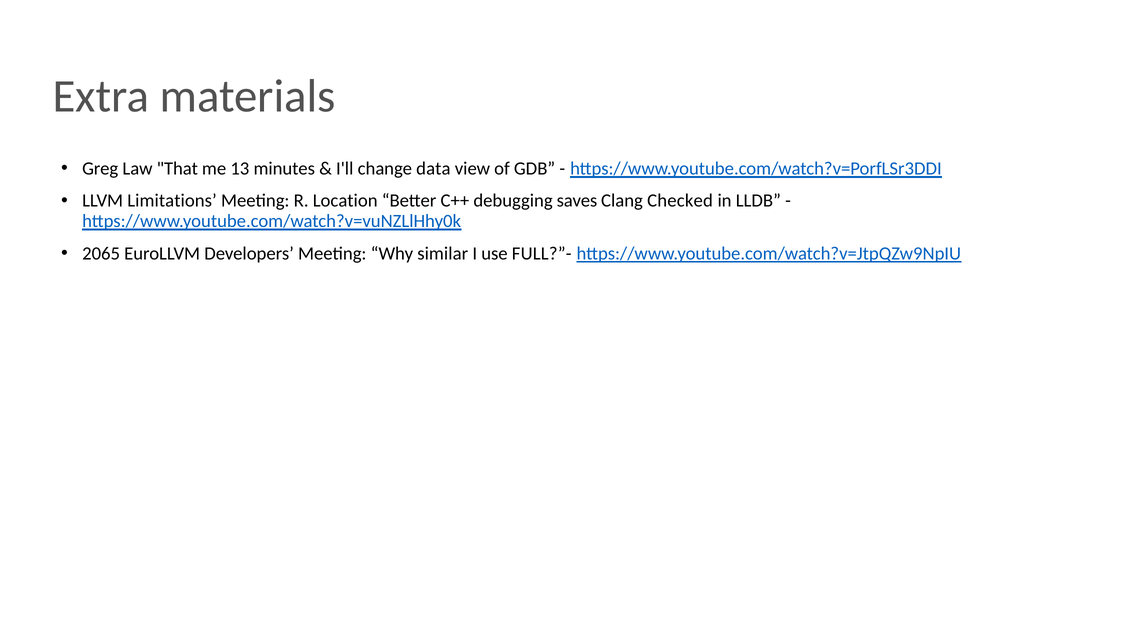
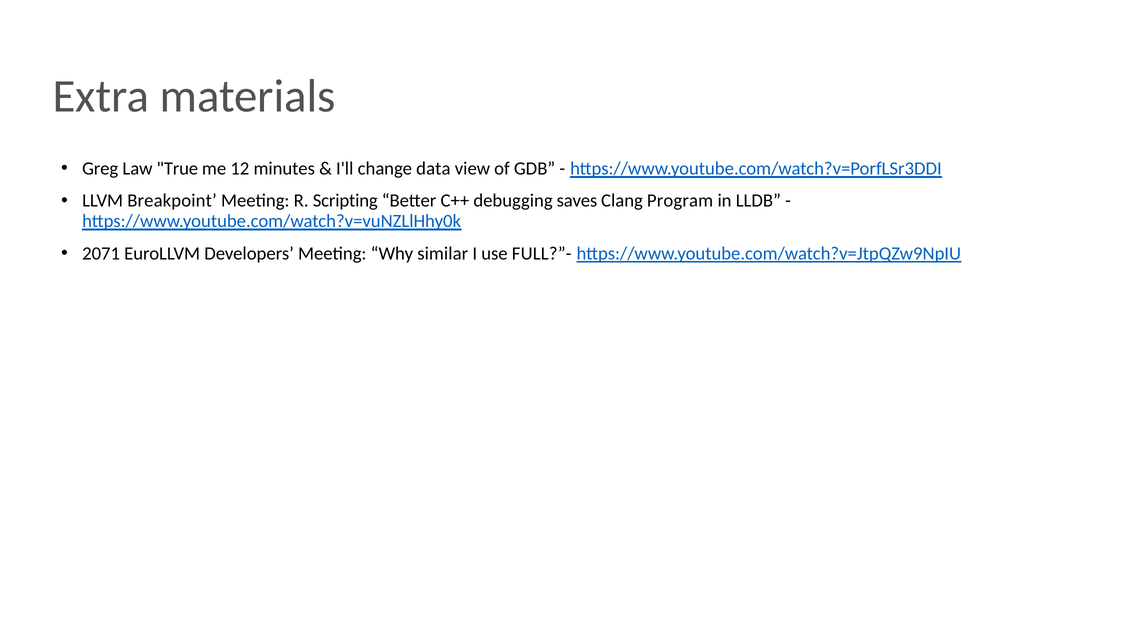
That: That -> True
13: 13 -> 12
Limitations: Limitations -> Breakpoint
Location: Location -> Scripting
Checked: Checked -> Program
2065: 2065 -> 2071
